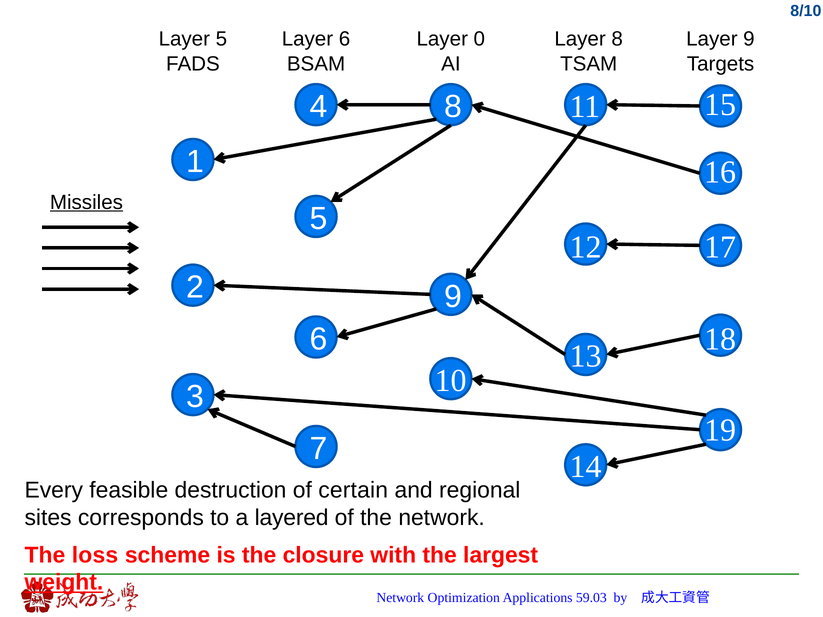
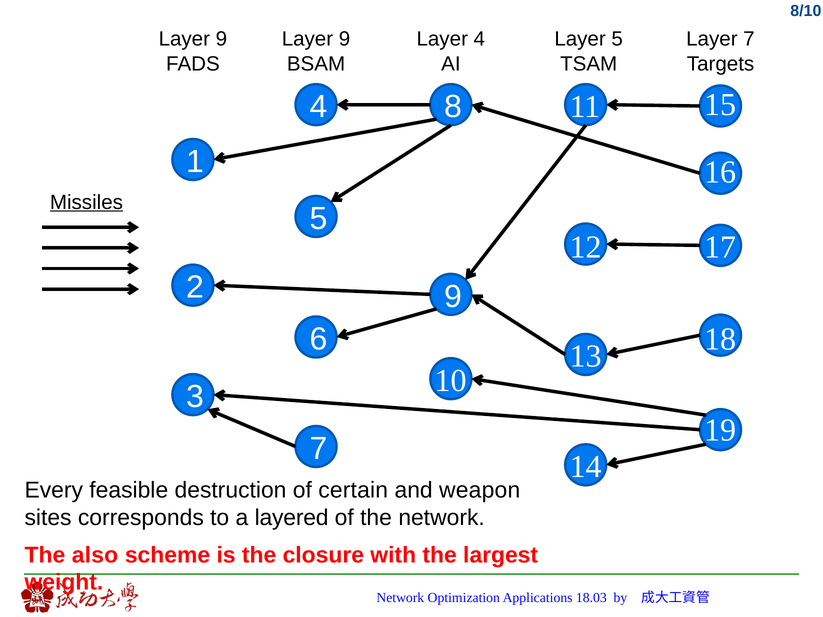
5 at (221, 39): 5 -> 9
6 at (344, 39): 6 -> 9
Layer 0: 0 -> 4
Layer 8: 8 -> 5
Layer 9: 9 -> 7
regional: regional -> weapon
loss: loss -> also
weight underline: present -> none
59.03: 59.03 -> 18.03
